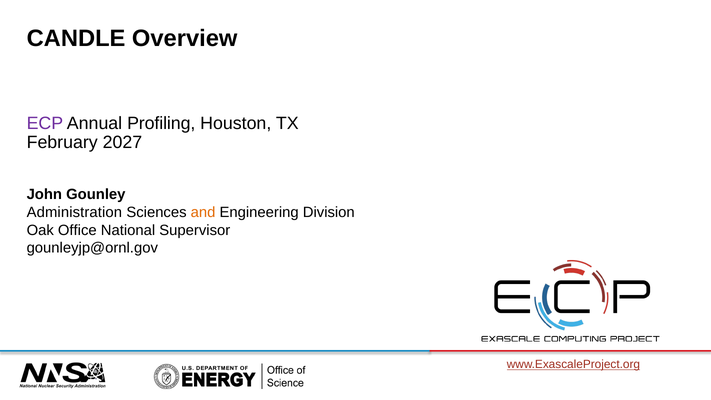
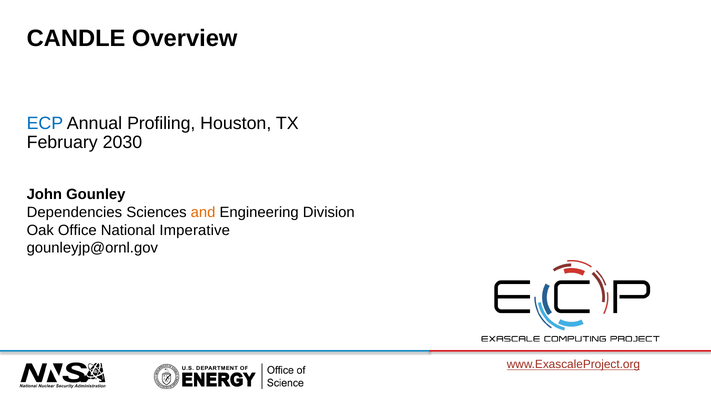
ECP colour: purple -> blue
2027: 2027 -> 2030
Administration: Administration -> Dependencies
Supervisor: Supervisor -> Imperative
